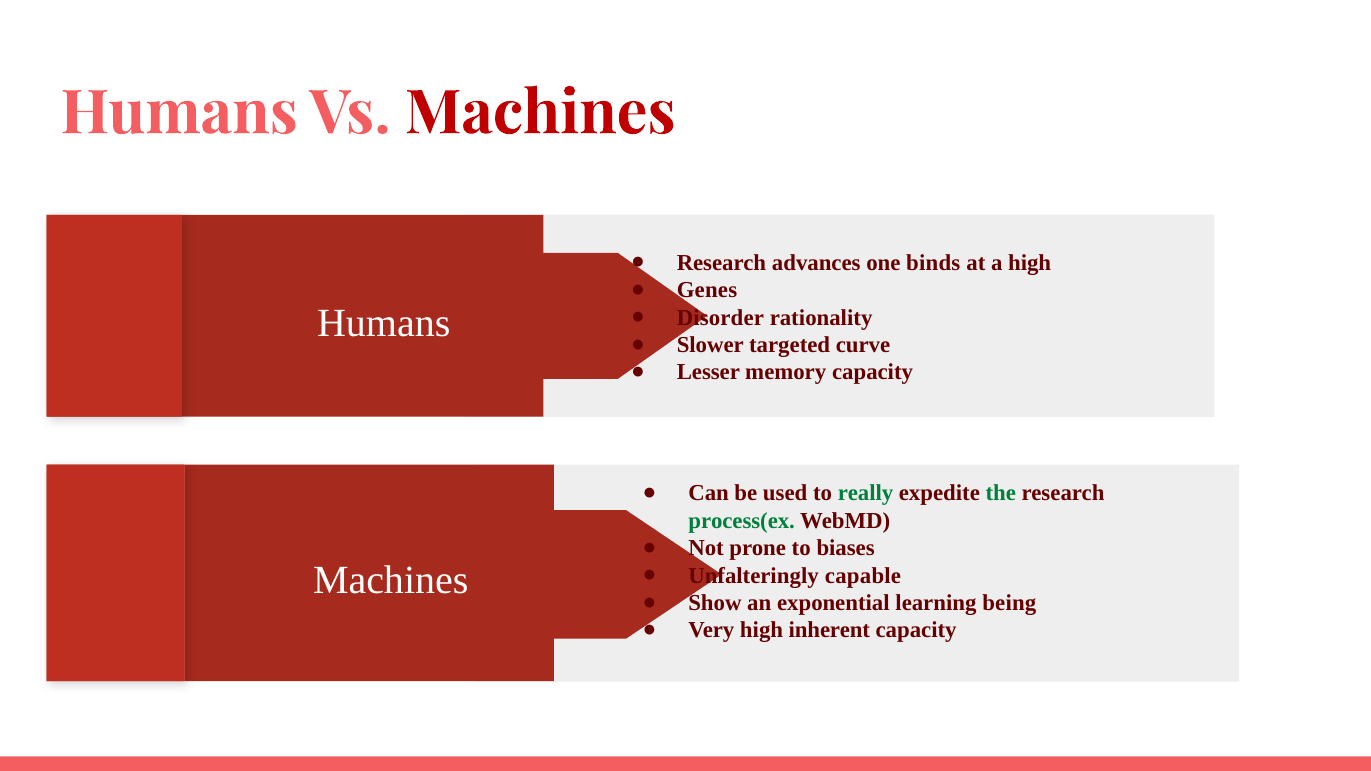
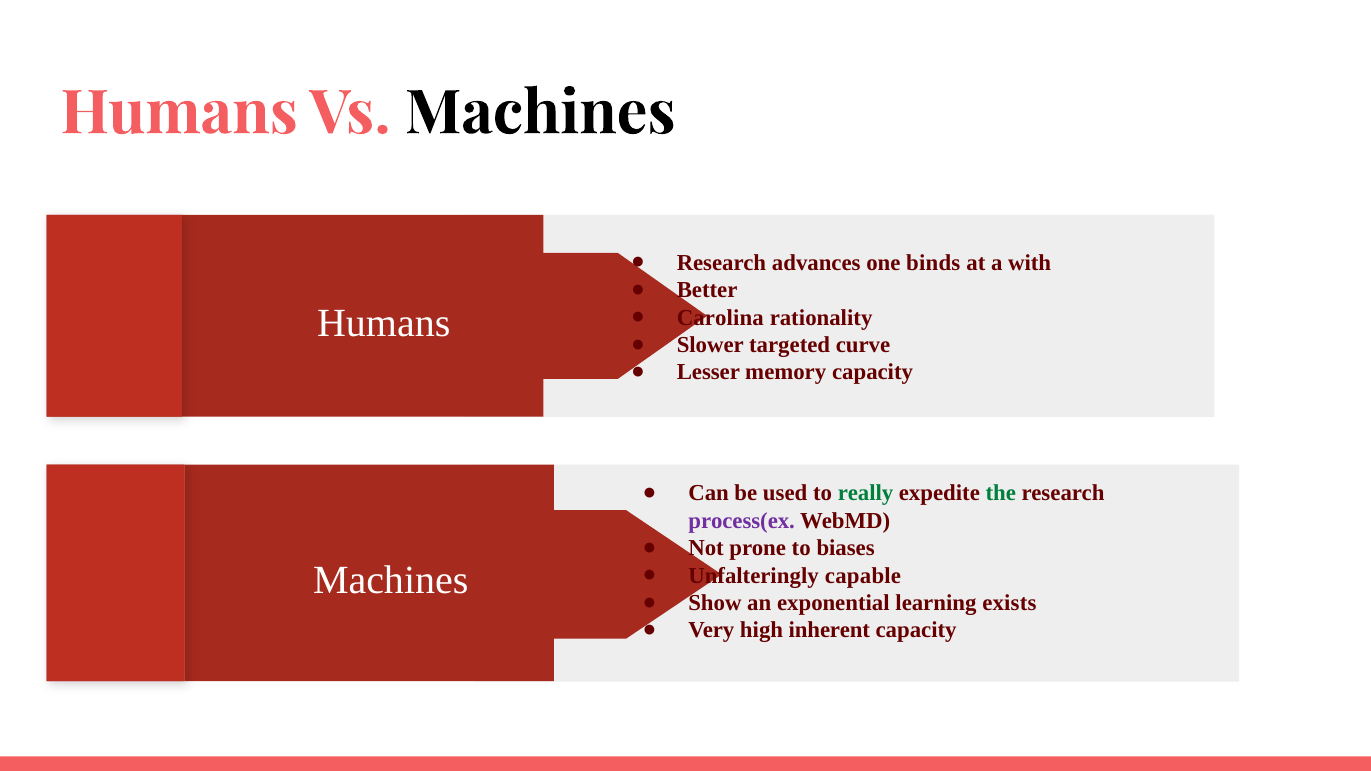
Machines at (540, 113) colour: red -> black
a high: high -> with
Genes: Genes -> Better
Disorder: Disorder -> Carolina
process(ex colour: green -> purple
being: being -> exists
